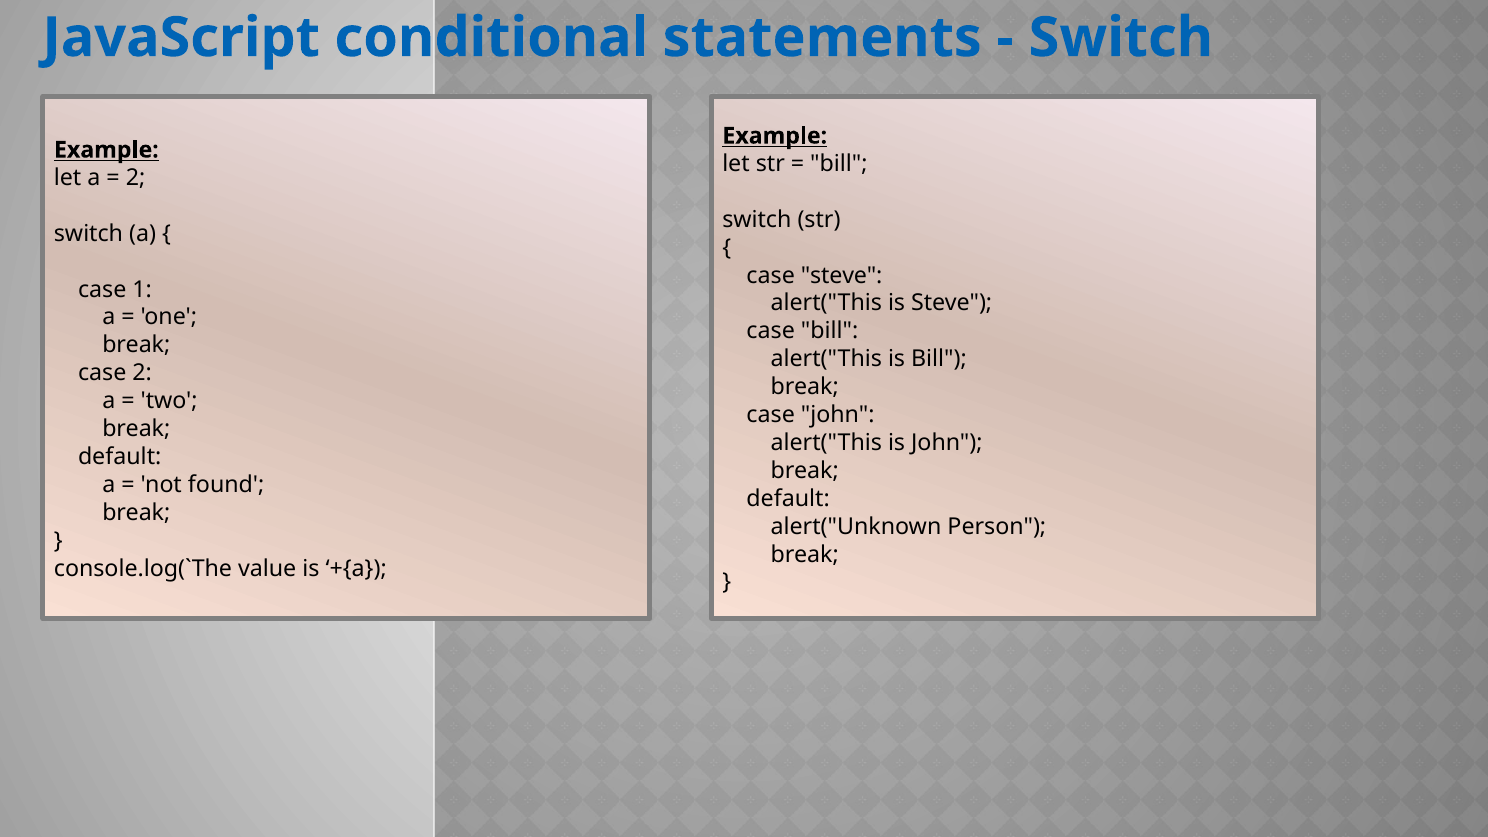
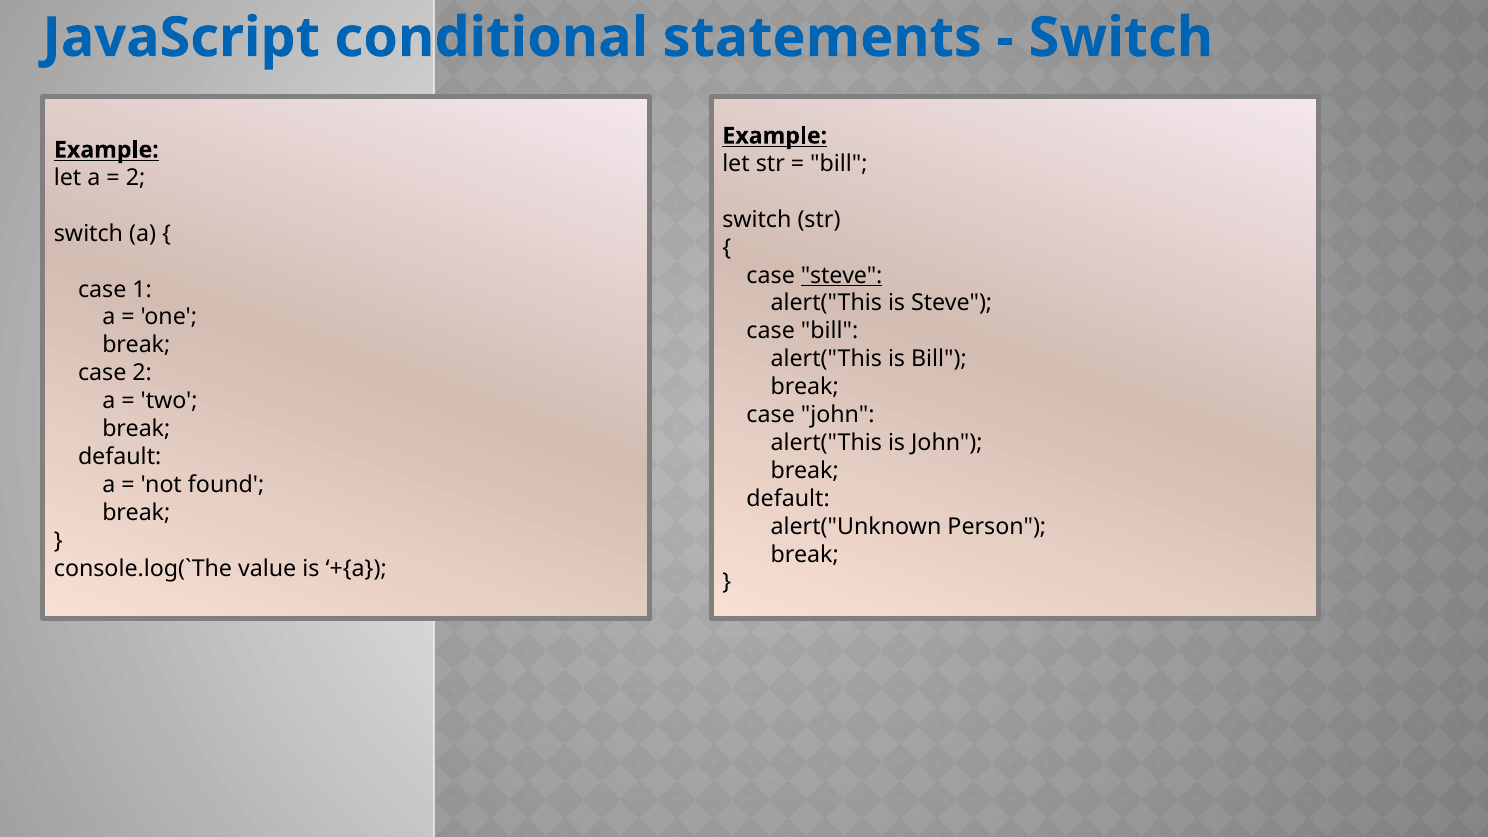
steve at (842, 275) underline: none -> present
